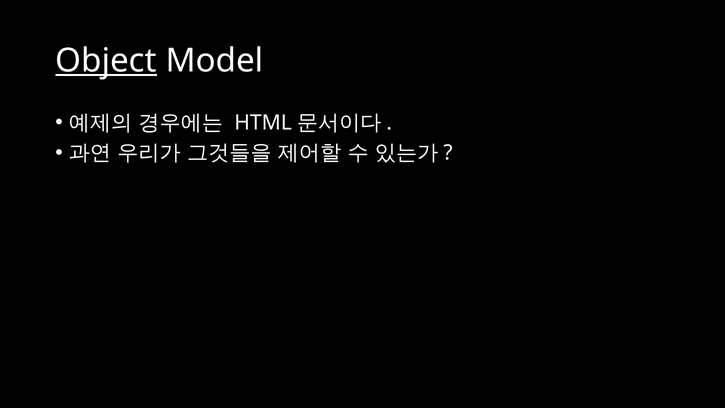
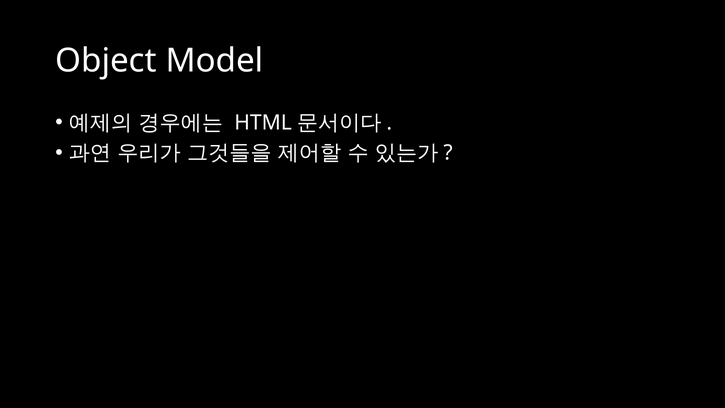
Object underline: present -> none
